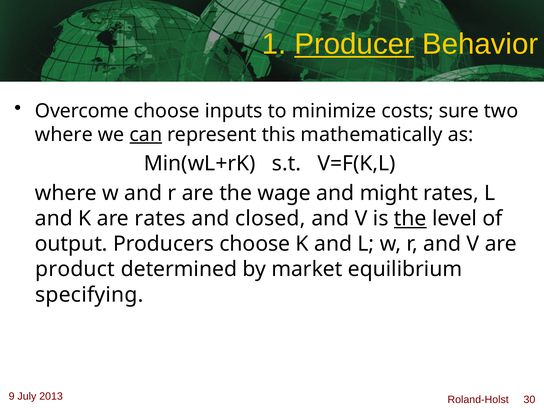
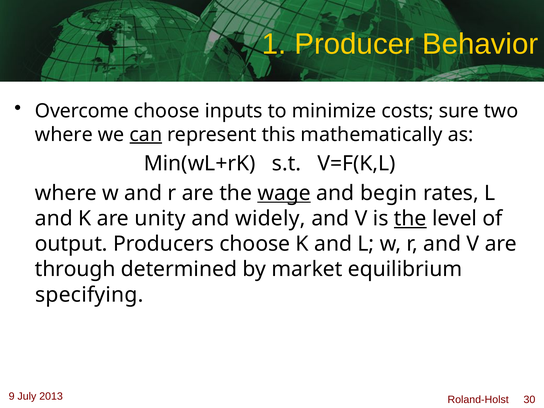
Producer underline: present -> none
wage underline: none -> present
might: might -> begin
are rates: rates -> unity
closed: closed -> widely
product: product -> through
